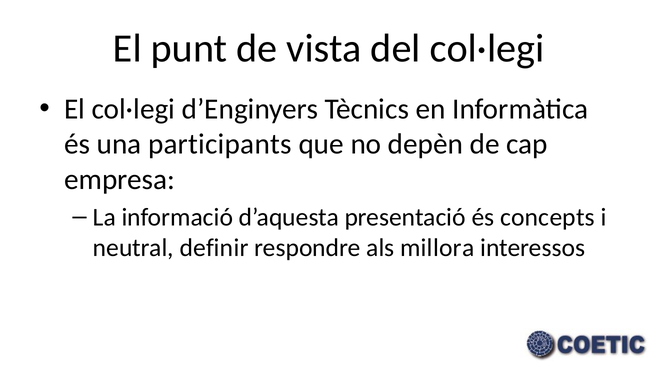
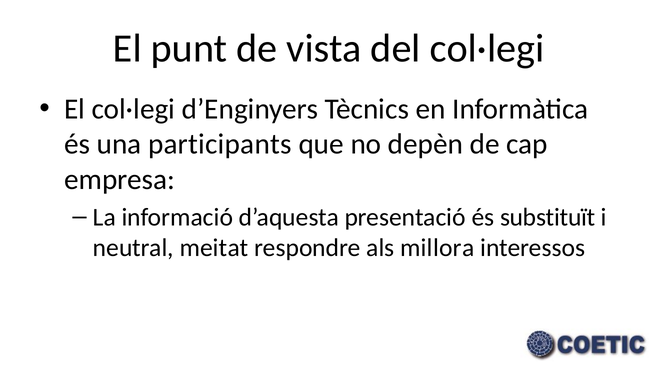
concepts: concepts -> substituït
definir: definir -> meitat
